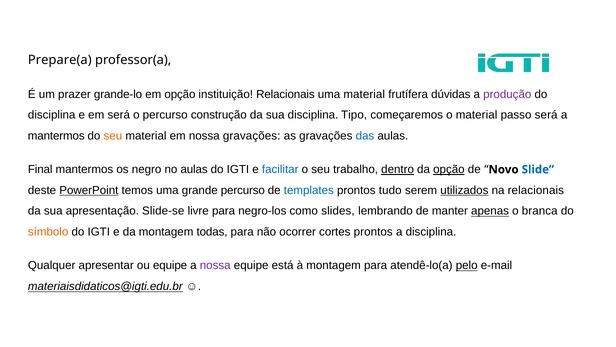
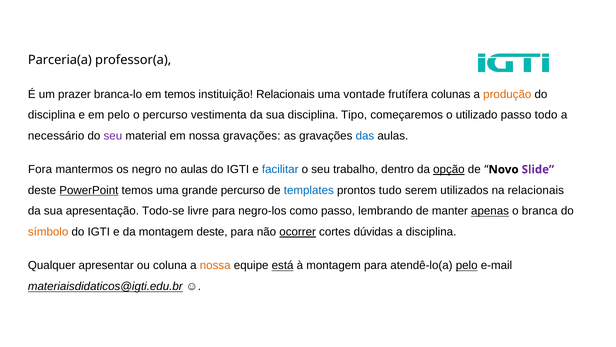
Prepare(a: Prepare(a -> Parceria(a
grande-lo: grande-lo -> branca-lo
em opção: opção -> temos
uma material: material -> vontade
dúvidas: dúvidas -> colunas
produção colour: purple -> orange
em será: será -> pelo
construção: construção -> vestimenta
o material: material -> utilizado
passo será: será -> todo
mantermos at (56, 136): mantermos -> necessário
seu at (113, 136) colour: orange -> purple
Final: Final -> Fora
dentro underline: present -> none
Slide colour: blue -> purple
utilizados underline: present -> none
Slide-se: Slide-se -> Todo-se
como slides: slides -> passo
montagem todas: todas -> deste
ocorrer underline: none -> present
cortes prontos: prontos -> dúvidas
ou equipe: equipe -> coluna
nossa at (215, 265) colour: purple -> orange
está underline: none -> present
